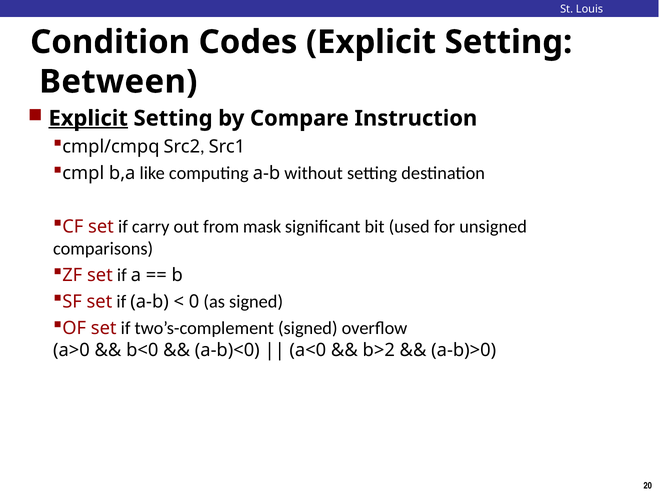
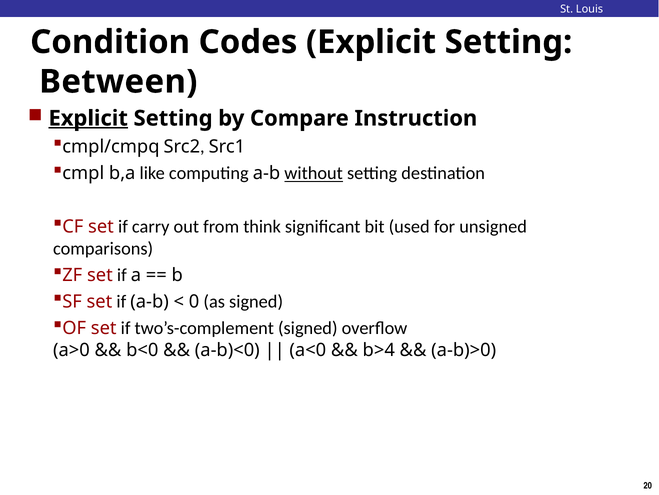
without underline: none -> present
mask: mask -> think
b>2: b>2 -> b>4
